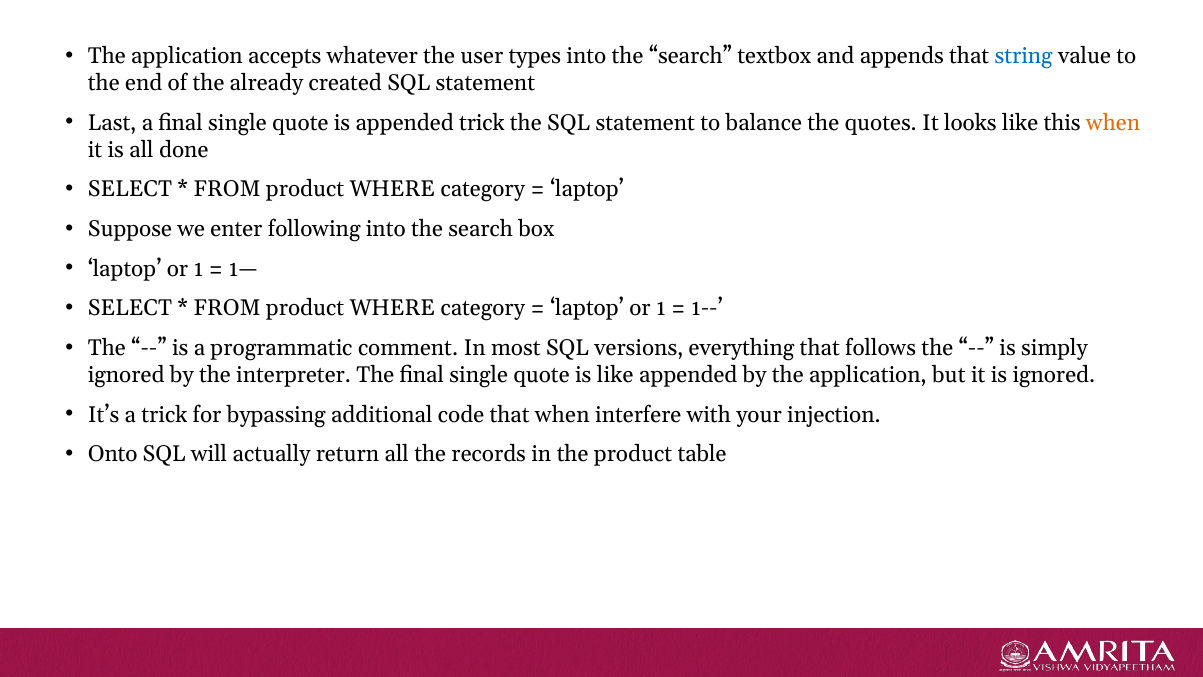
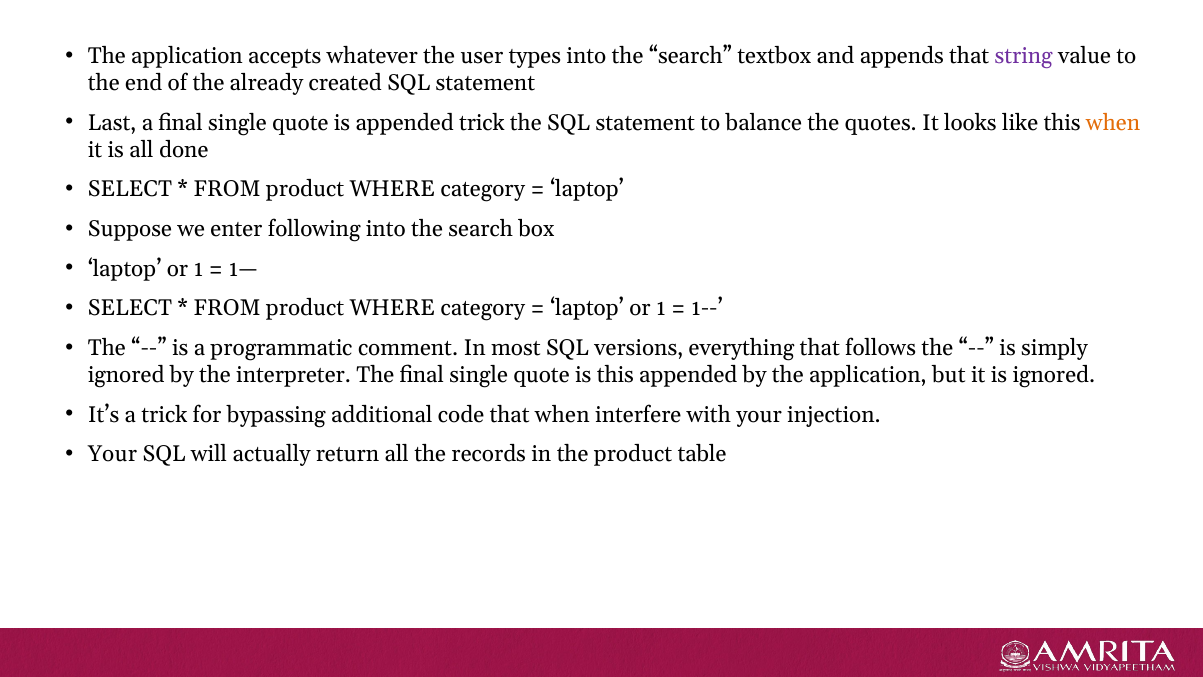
string colour: blue -> purple
is like: like -> this
Onto at (113, 454): Onto -> Your
